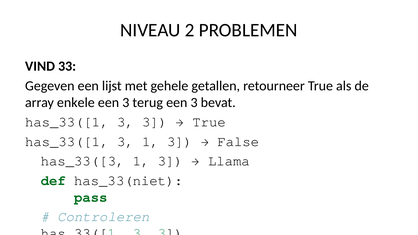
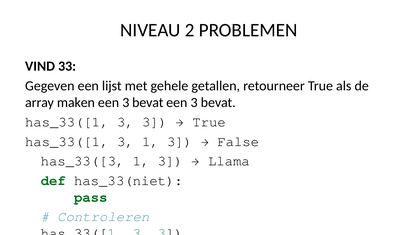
enkele: enkele -> maken
terug at (148, 103): terug -> bevat
